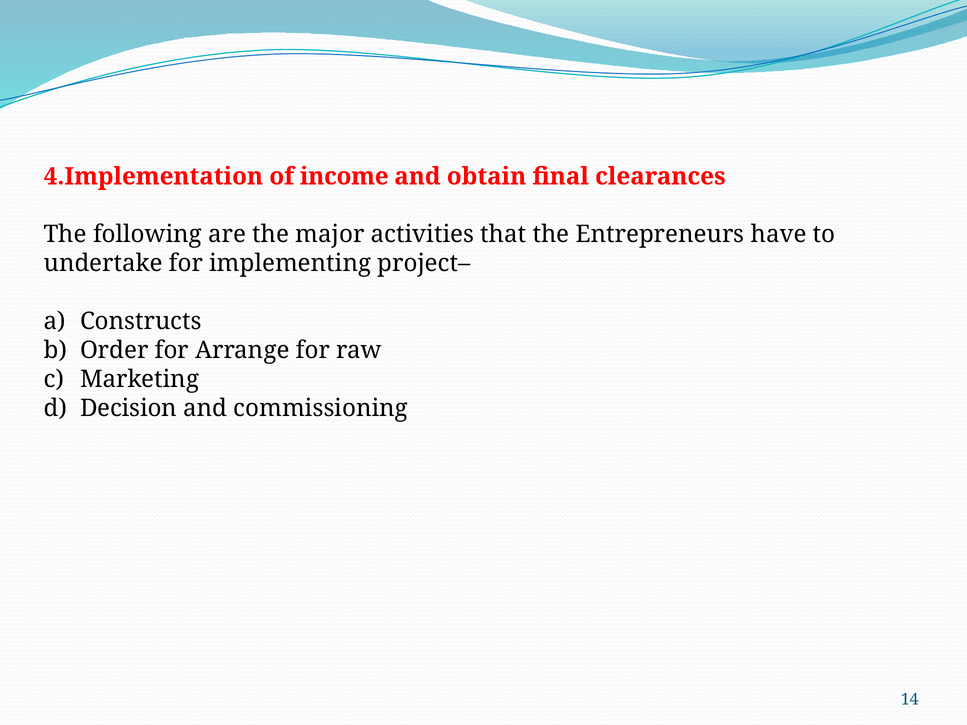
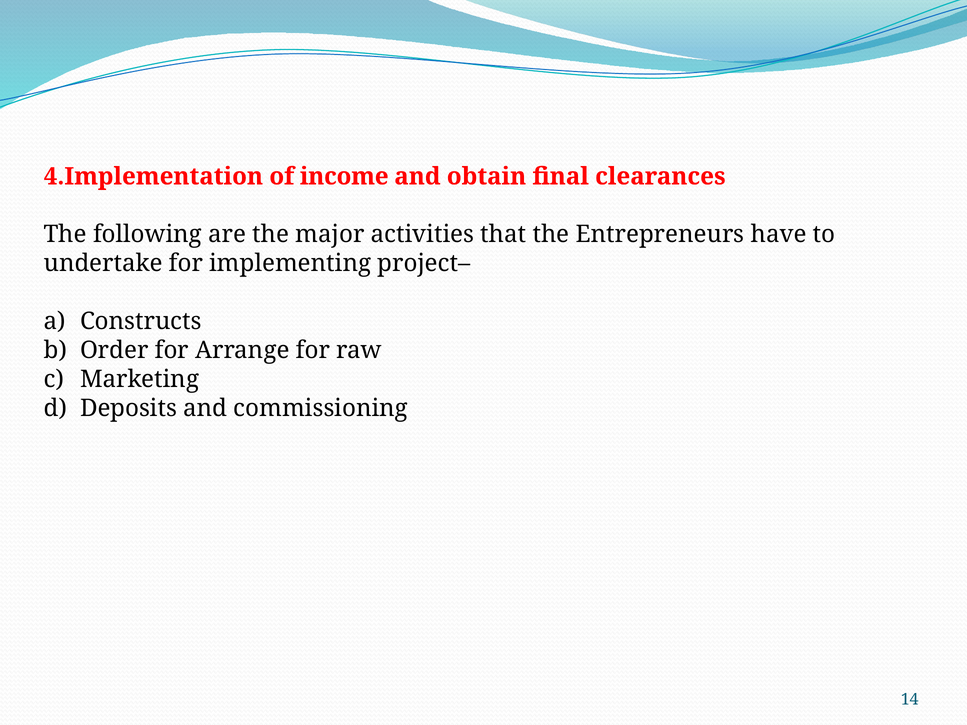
Decision: Decision -> Deposits
